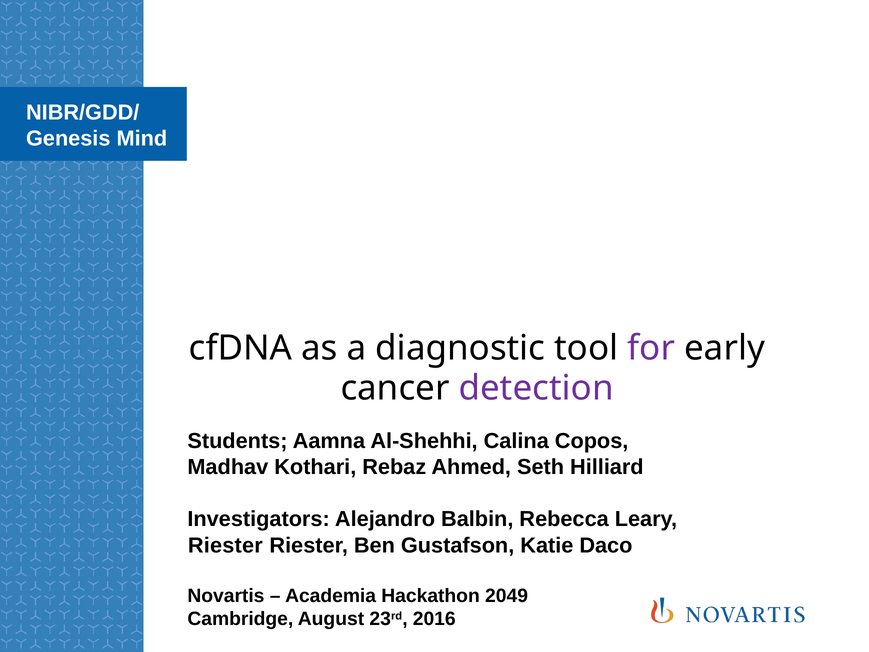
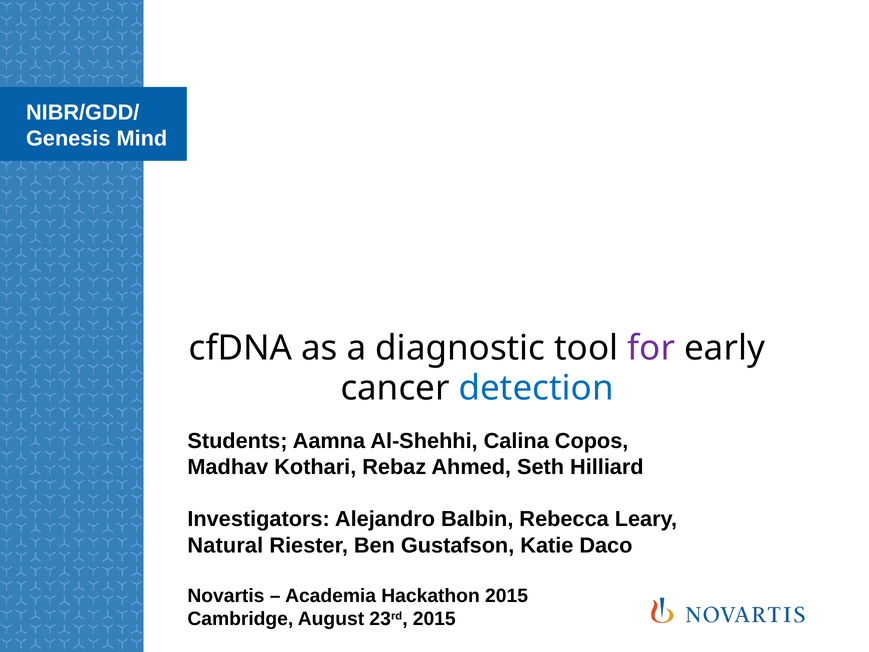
detection colour: purple -> blue
Riester at (225, 545): Riester -> Natural
Hackathon 2049: 2049 -> 2015
23rd 2016: 2016 -> 2015
